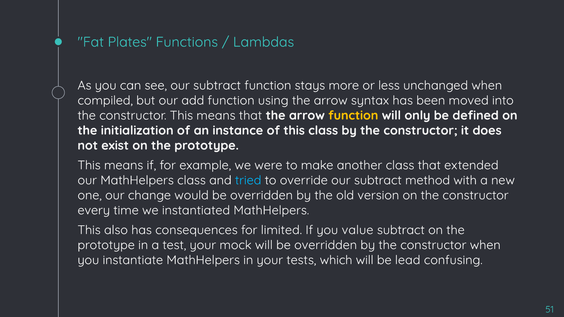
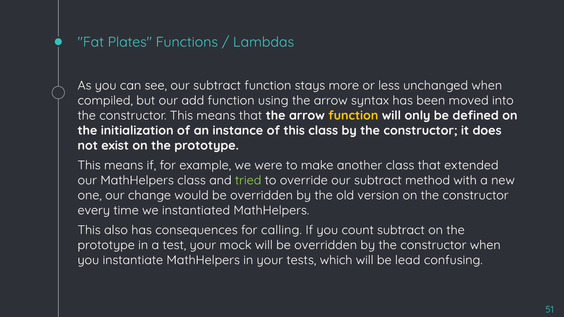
tried colour: light blue -> light green
limited: limited -> calling
value: value -> count
